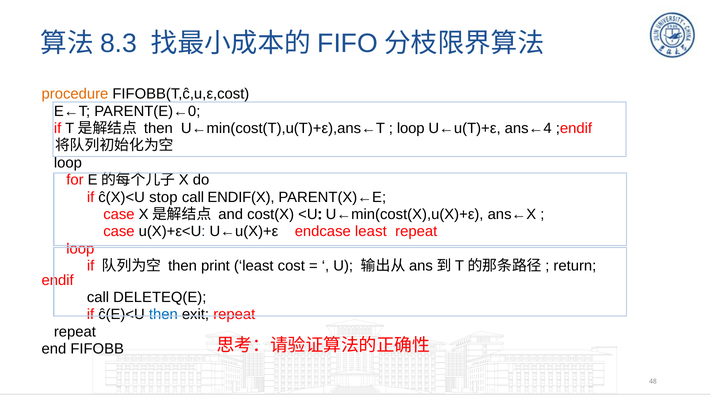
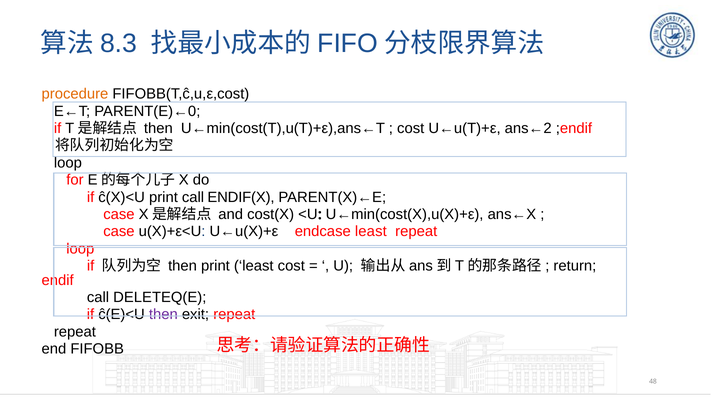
loop at (411, 128): loop -> cost
ans←4: ans←4 -> ans←2
ĉ(X)<U stop: stop -> print
then at (163, 315) colour: blue -> purple
